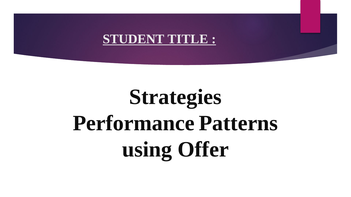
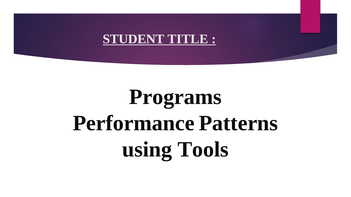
Strategies: Strategies -> Programs
Offer: Offer -> Tools
